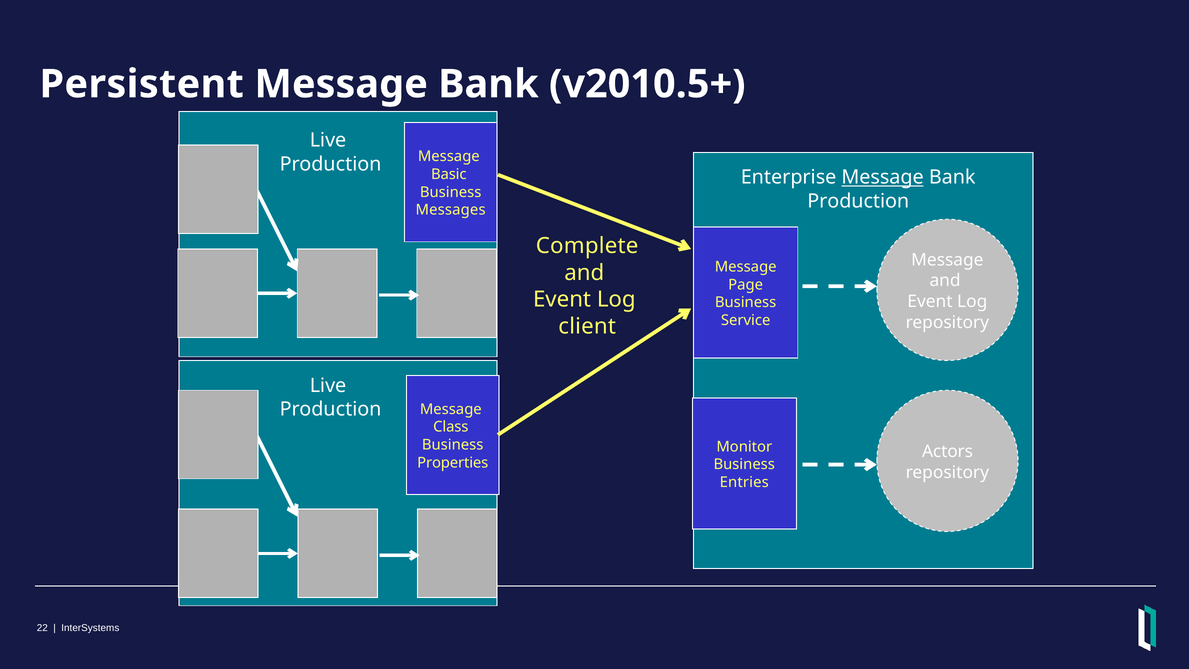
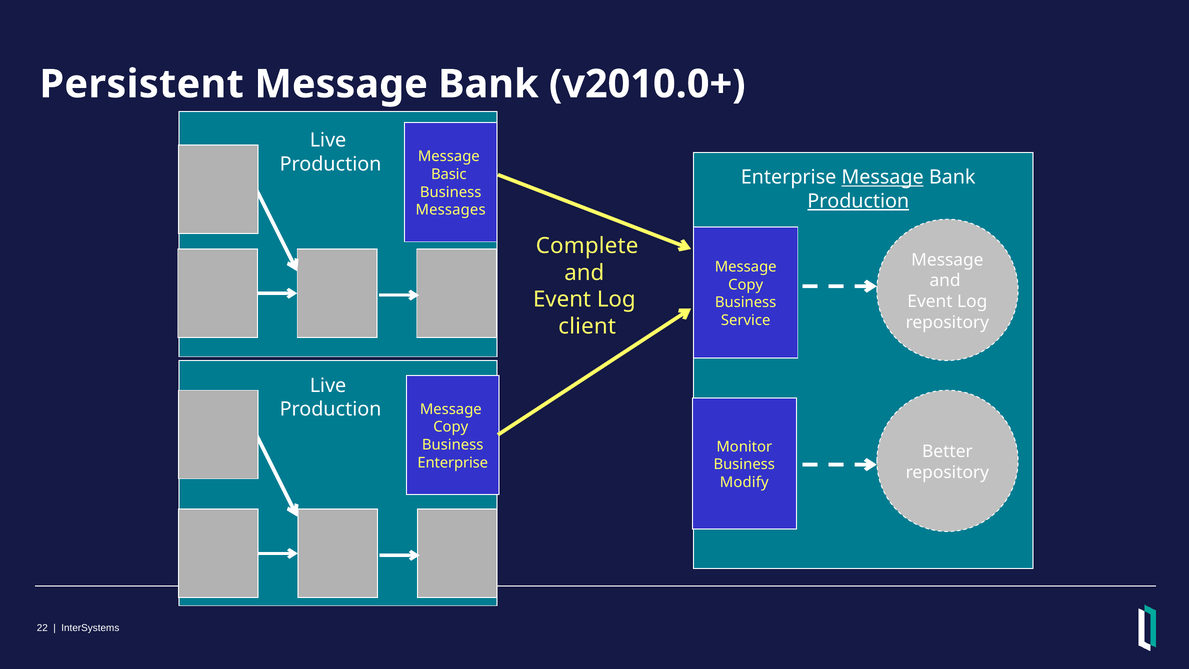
v2010.5+: v2010.5+ -> v2010.0+
Production at (858, 201) underline: none -> present
Page at (746, 285): Page -> Copy
Class at (451, 427): Class -> Copy
Actors: Actors -> Better
Properties at (453, 463): Properties -> Enterprise
Entries: Entries -> Modify
